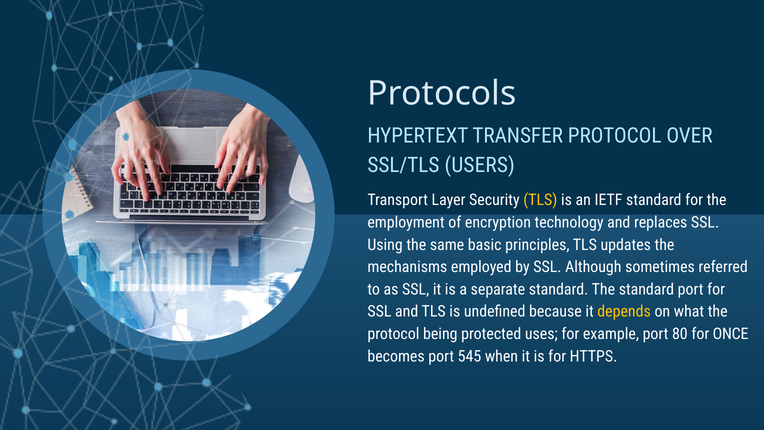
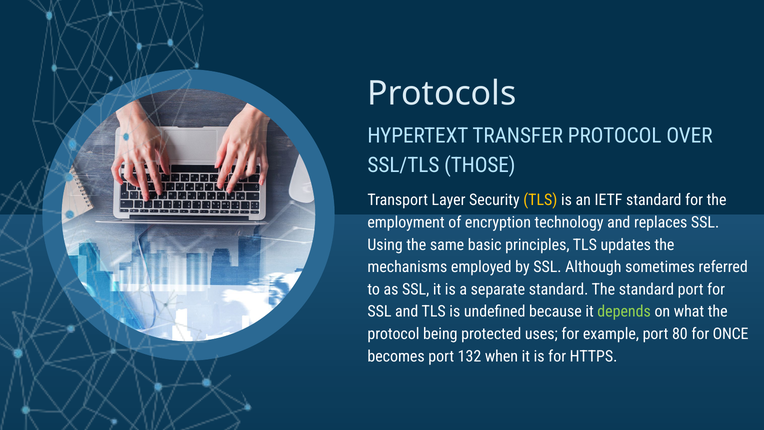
USERS: USERS -> THOSE
depends colour: yellow -> light green
545: 545 -> 132
